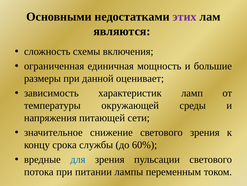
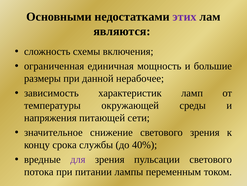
оценивает: оценивает -> нерабочее
60%: 60% -> 40%
для colour: blue -> purple
